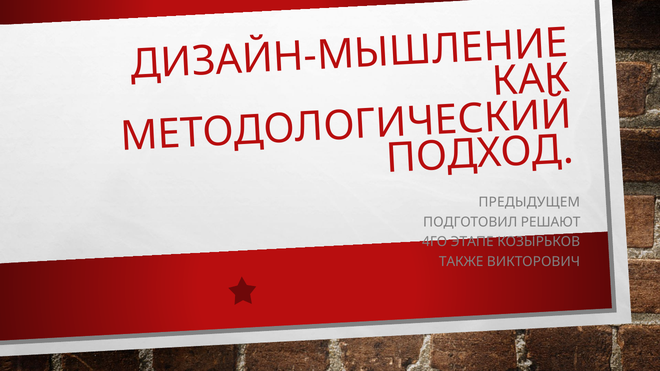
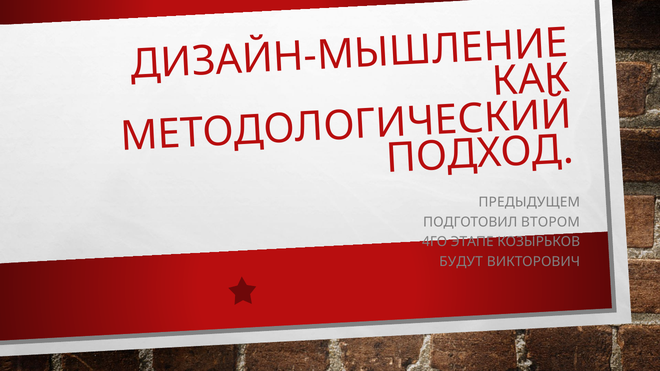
РЕШАЮТ: РЕШАЮТ -> ВТОРОМ
ТАКЖЕ: ТАКЖЕ -> БУДУТ
